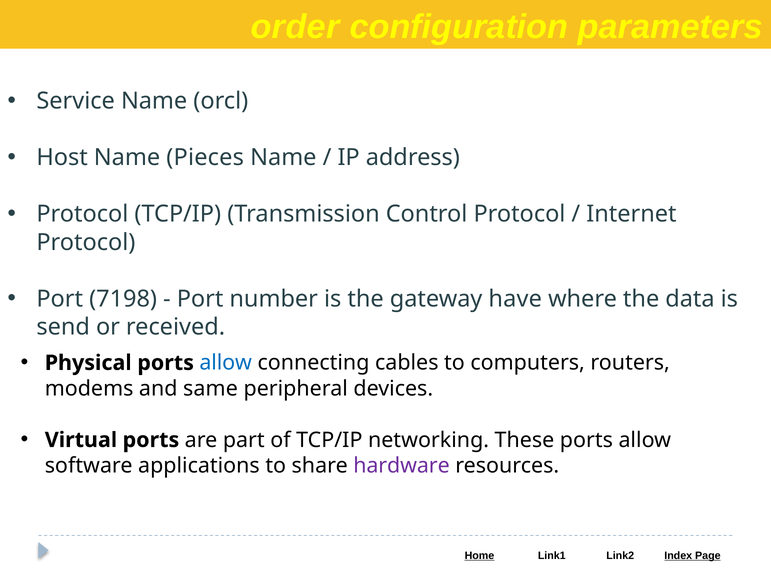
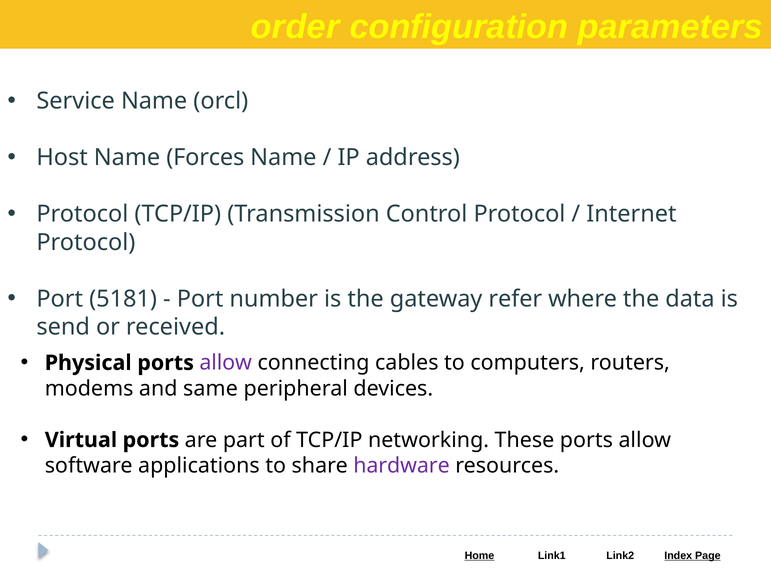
Pieces: Pieces -> Forces
7198: 7198 -> 5181
have: have -> refer
allow at (226, 363) colour: blue -> purple
